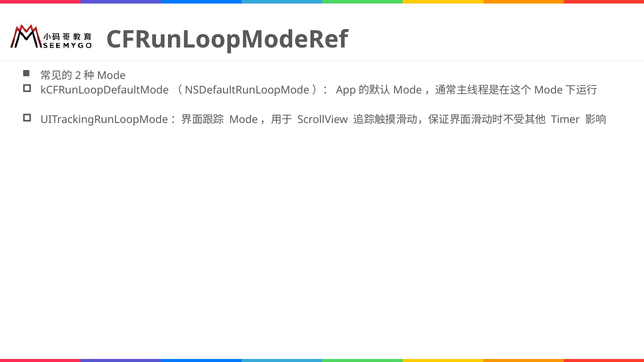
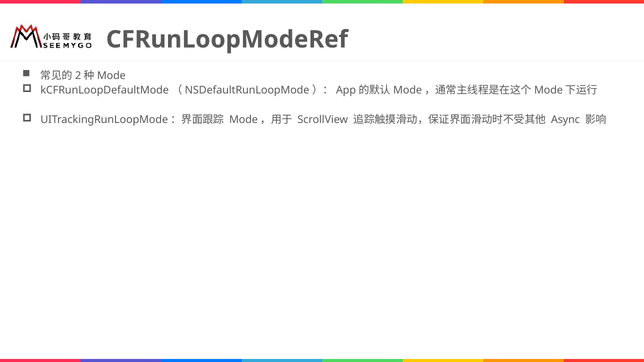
Timer: Timer -> Async
